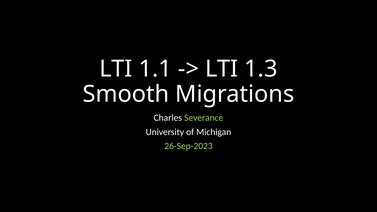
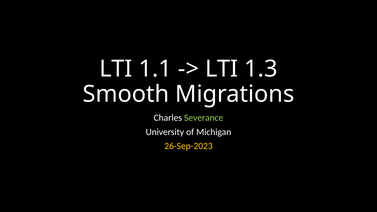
26-Sep-2023 colour: light green -> yellow
